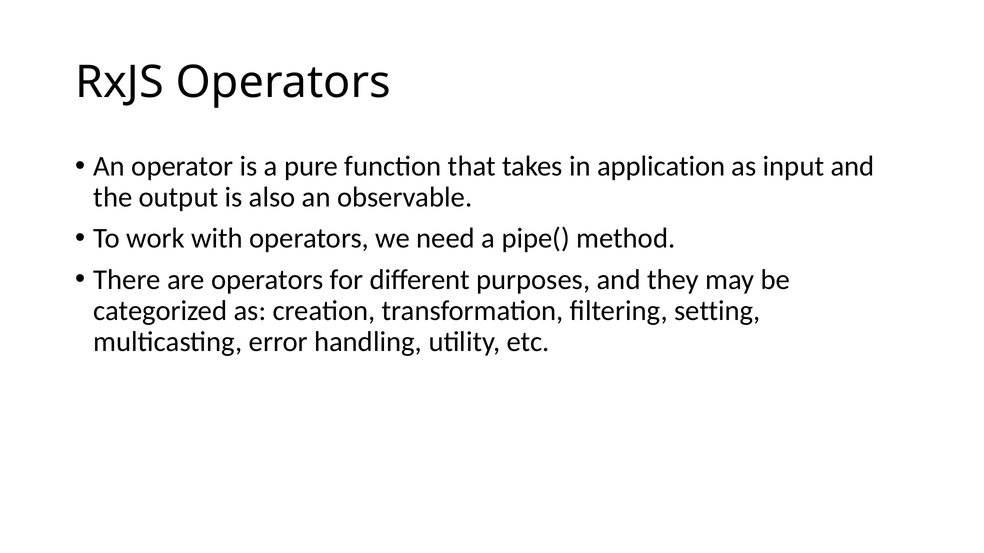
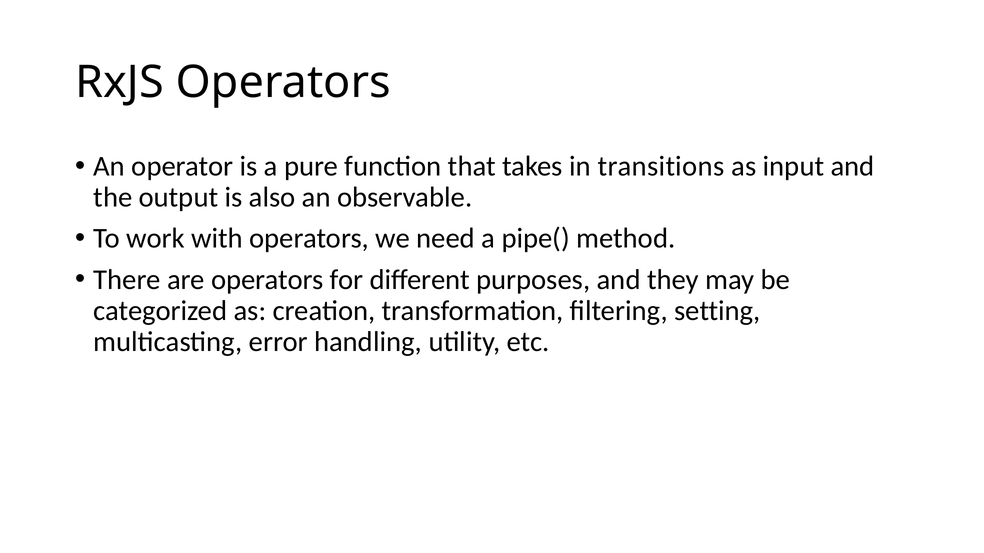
application: application -> transitions
